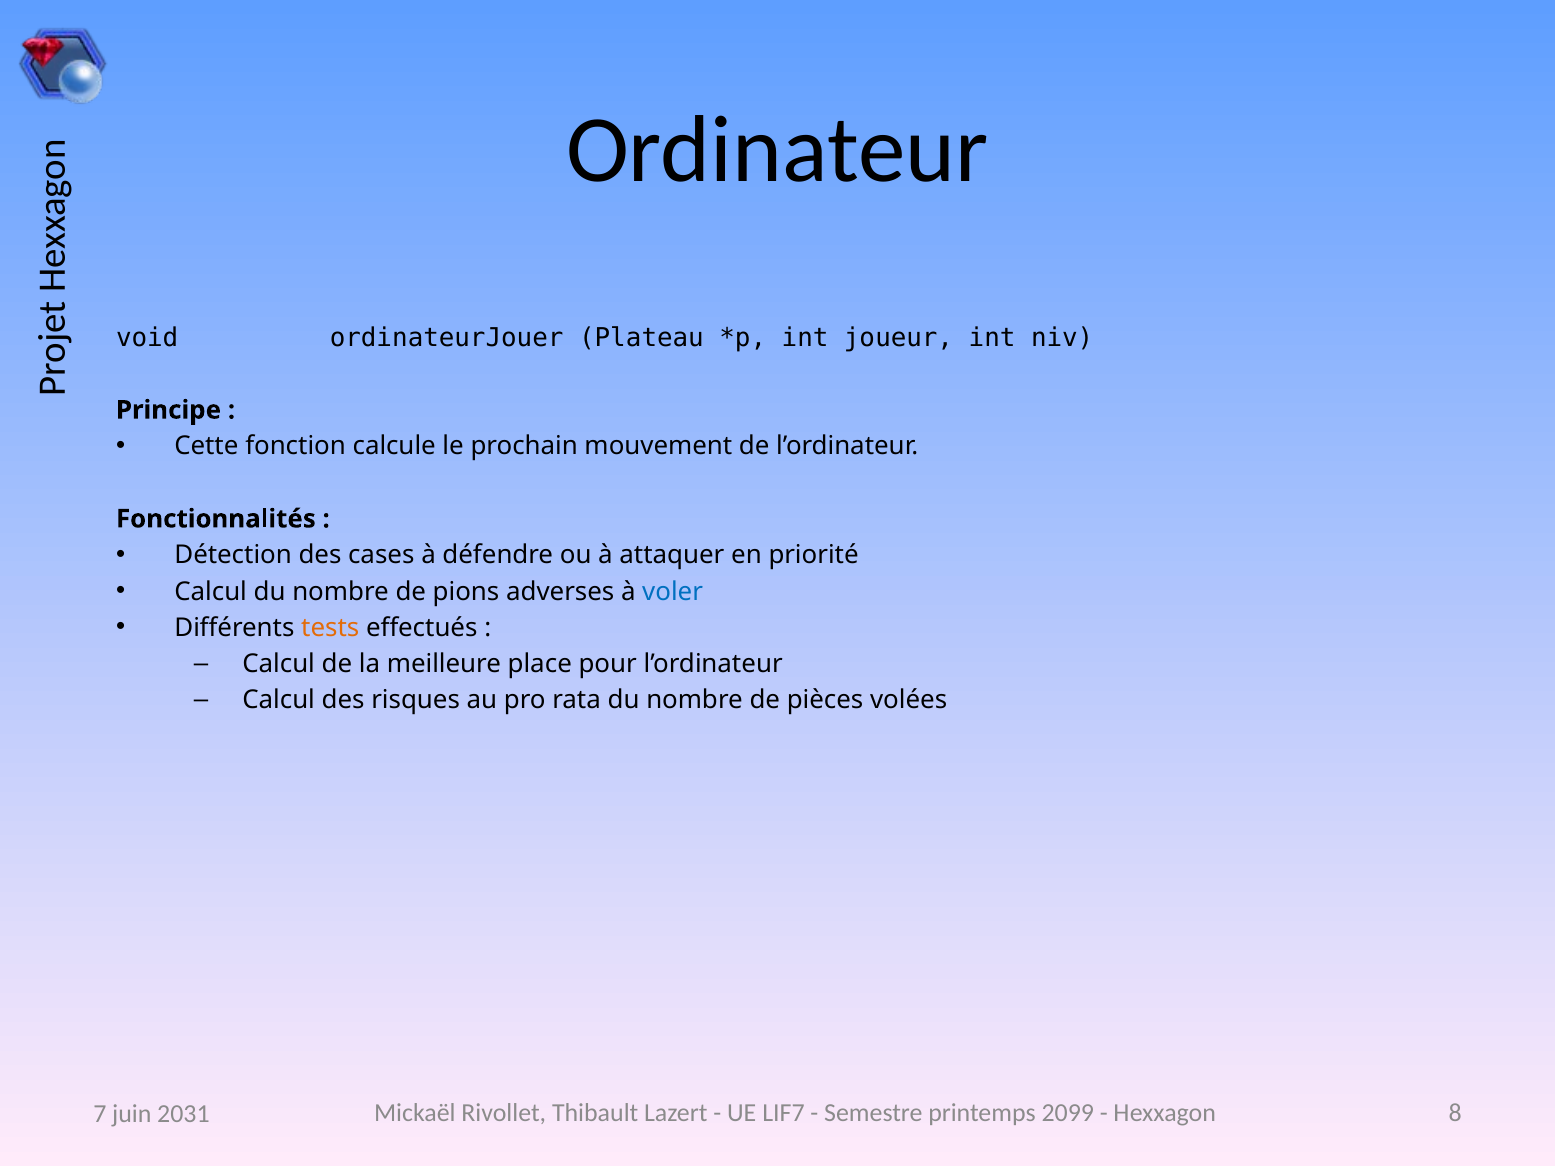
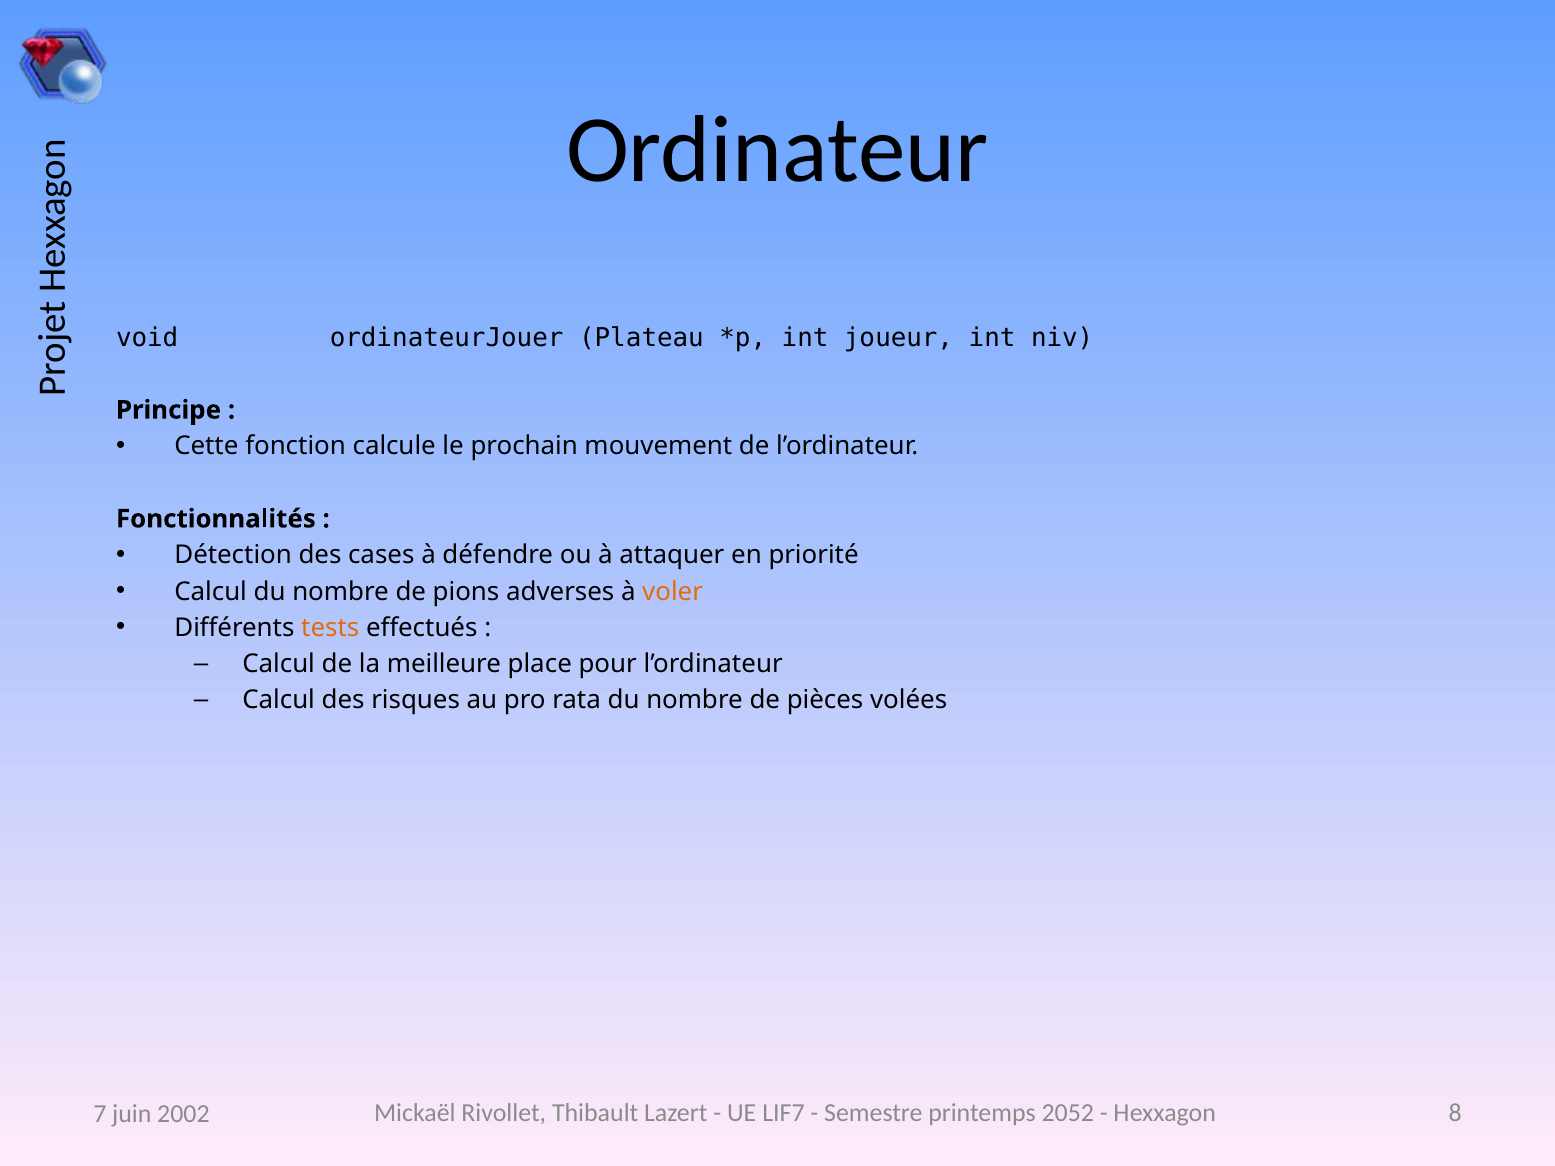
voler colour: blue -> orange
2099: 2099 -> 2052
2031: 2031 -> 2002
